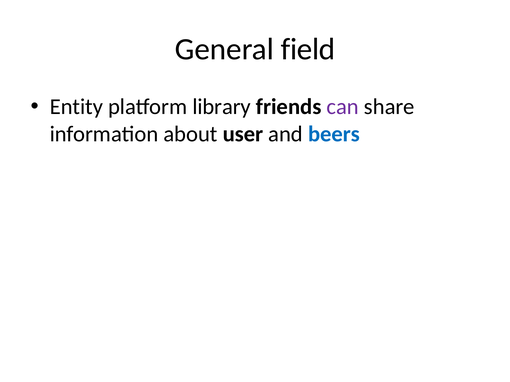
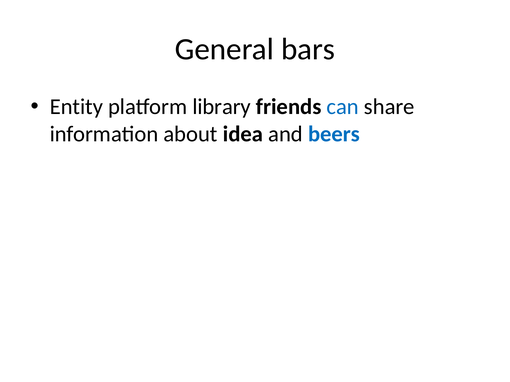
field: field -> bars
can colour: purple -> blue
user: user -> idea
